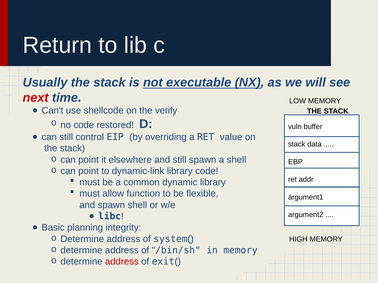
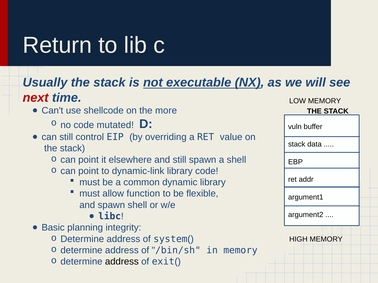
verify: verify -> more
restored: restored -> mutated
address at (122, 262) colour: red -> black
